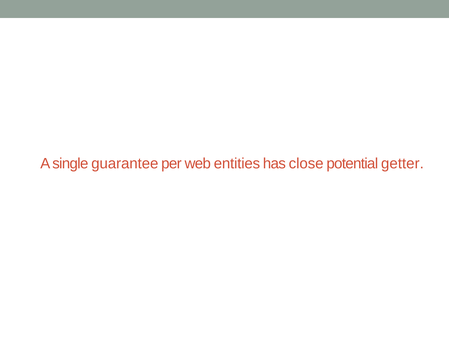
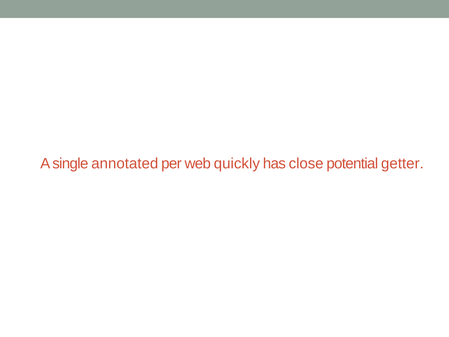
guarantee: guarantee -> annotated
entities: entities -> quickly
